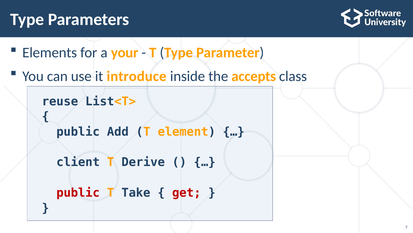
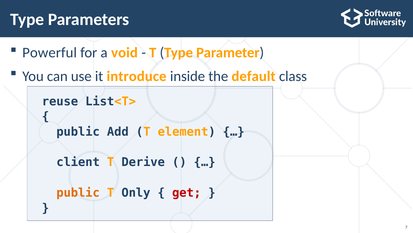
Elements: Elements -> Powerful
your: your -> void
accepts: accepts -> default
public at (78, 192) colour: red -> orange
Take: Take -> Only
